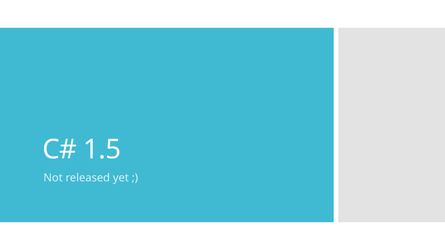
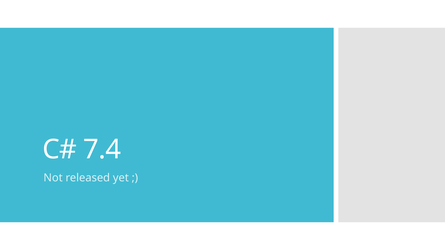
1.5: 1.5 -> 7.4
